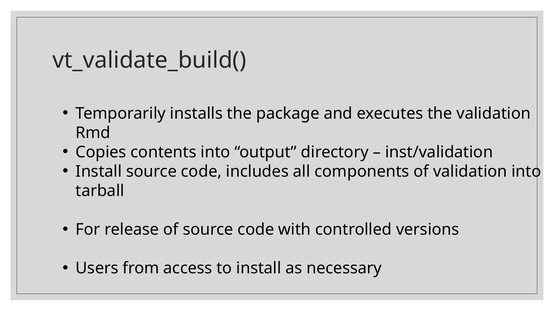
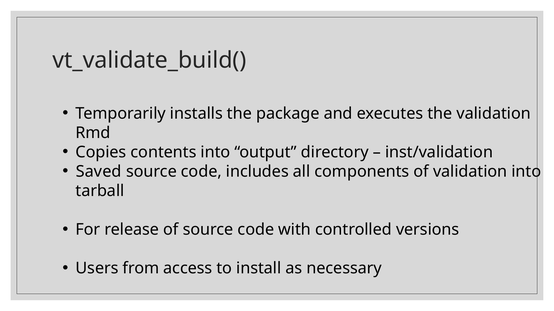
Install at (99, 172): Install -> Saved
